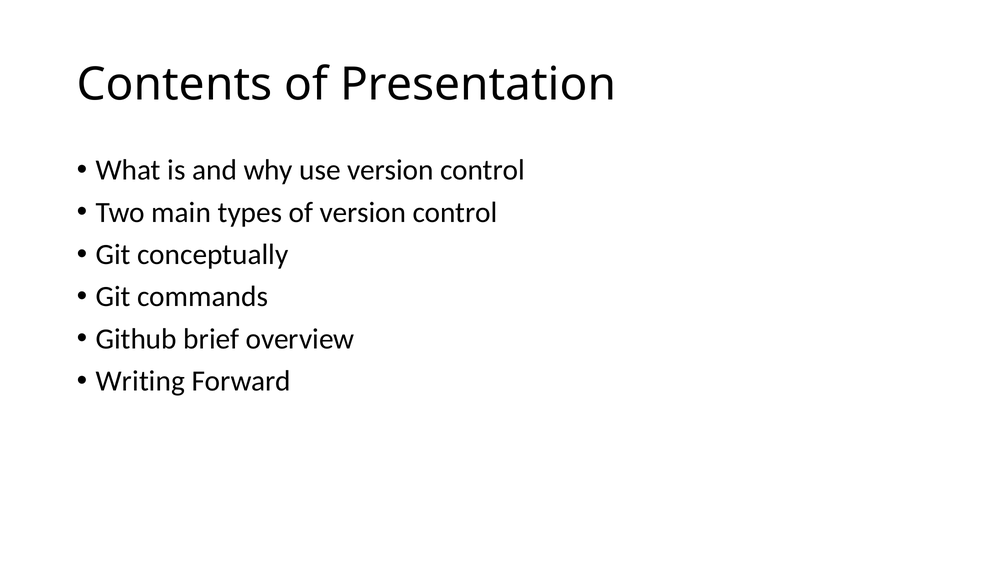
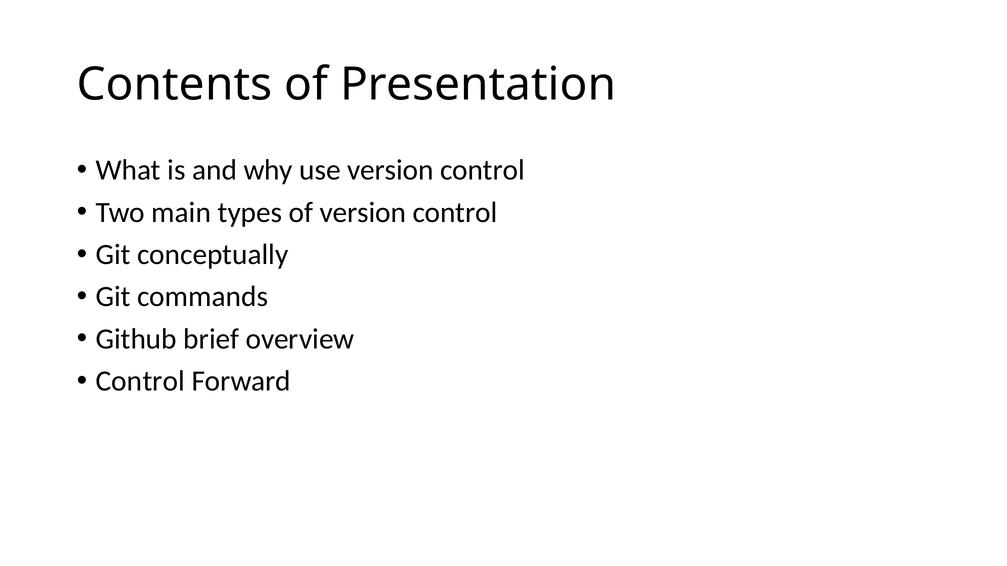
Writing at (140, 381): Writing -> Control
